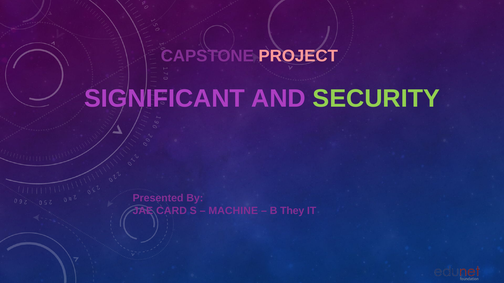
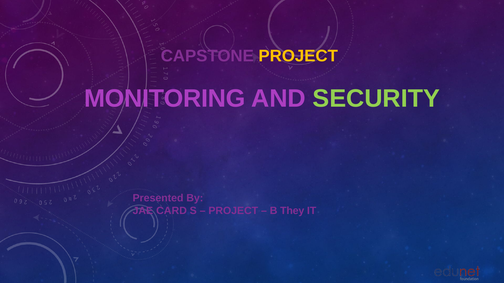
PROJECT at (298, 56) colour: pink -> yellow
SIGNIFICANT: SIGNIFICANT -> MONITORING
MACHINE at (233, 211): MACHINE -> PROJECT
